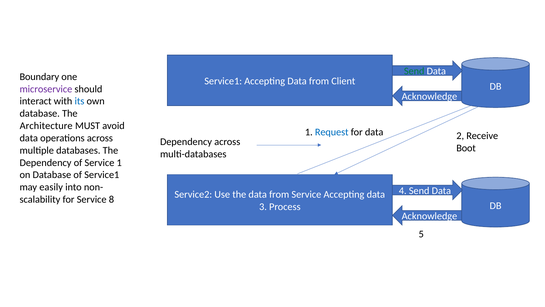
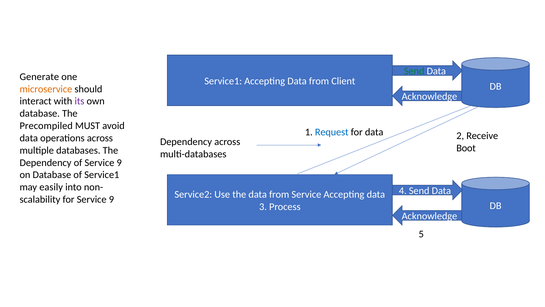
Boundary: Boundary -> Generate
microservice colour: purple -> orange
its colour: blue -> purple
Architecture: Architecture -> Precompiled
of Service 1: 1 -> 9
for Service 8: 8 -> 9
